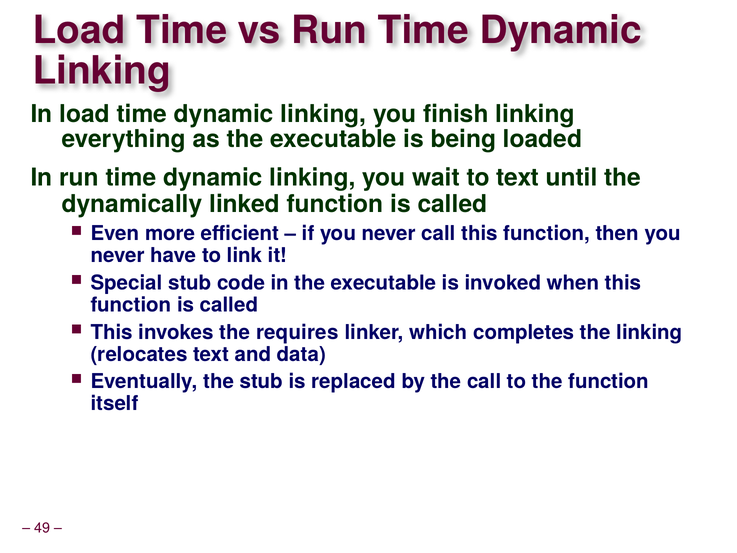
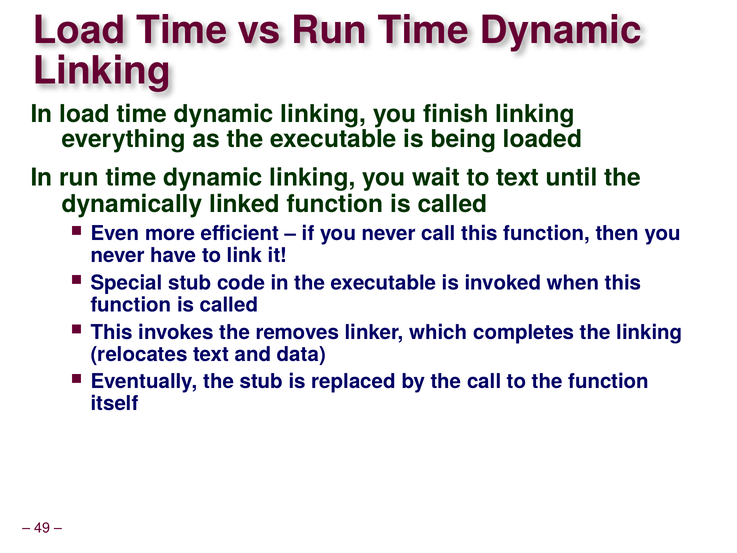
requires: requires -> removes
